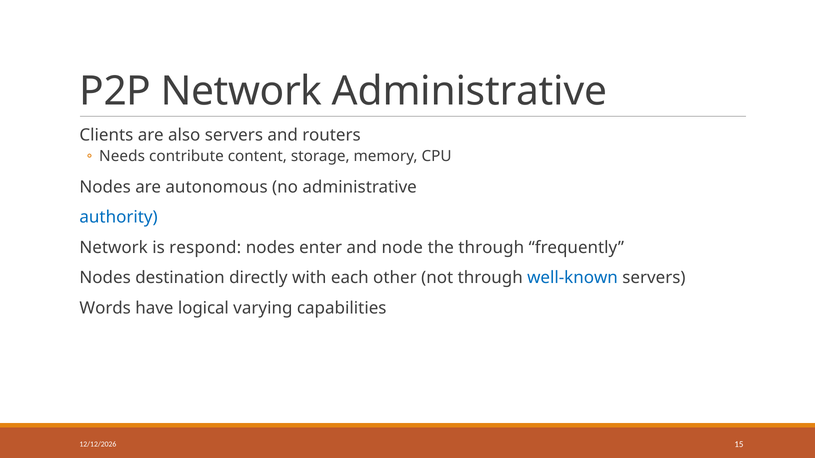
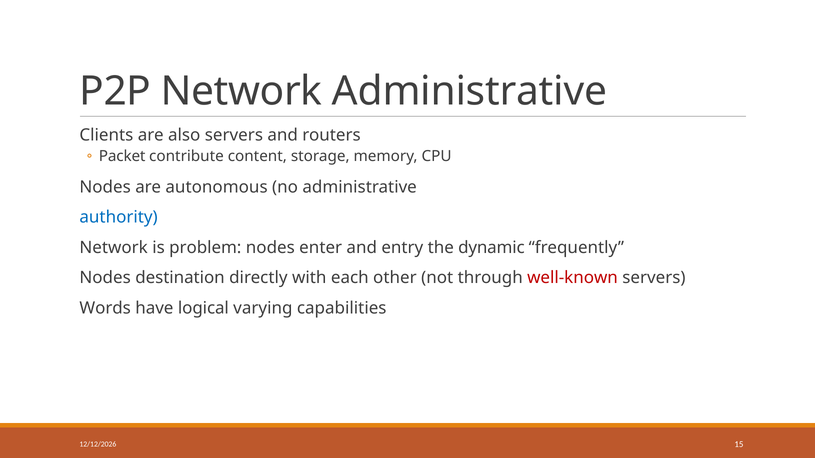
Needs: Needs -> Packet
respond: respond -> problem
node: node -> entry
the through: through -> dynamic
well-known colour: blue -> red
